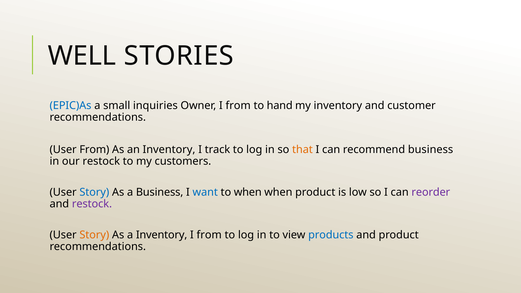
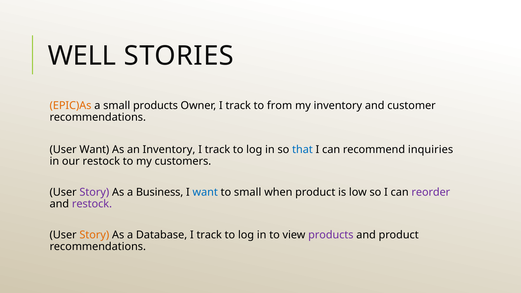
EPIC)As colour: blue -> orange
small inquiries: inquiries -> products
Owner I from: from -> track
hand: hand -> from
User From: From -> Want
that colour: orange -> blue
recommend business: business -> inquiries
Story at (94, 192) colour: blue -> purple
to when: when -> small
a Inventory: Inventory -> Database
from at (209, 235): from -> track
products at (331, 235) colour: blue -> purple
